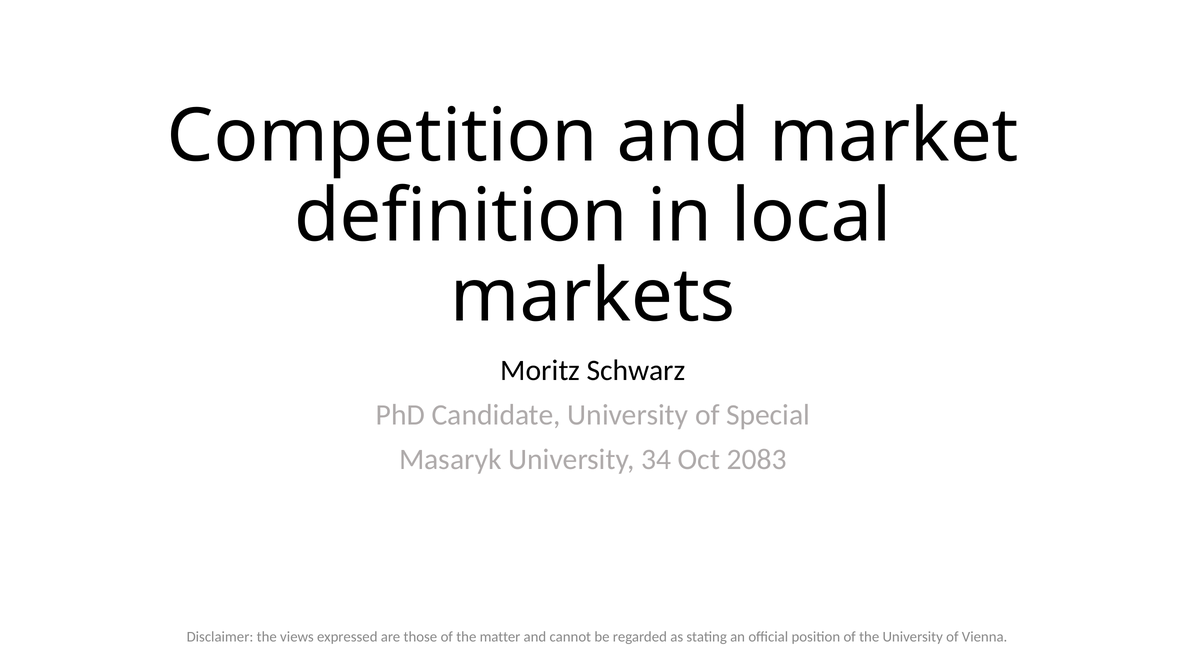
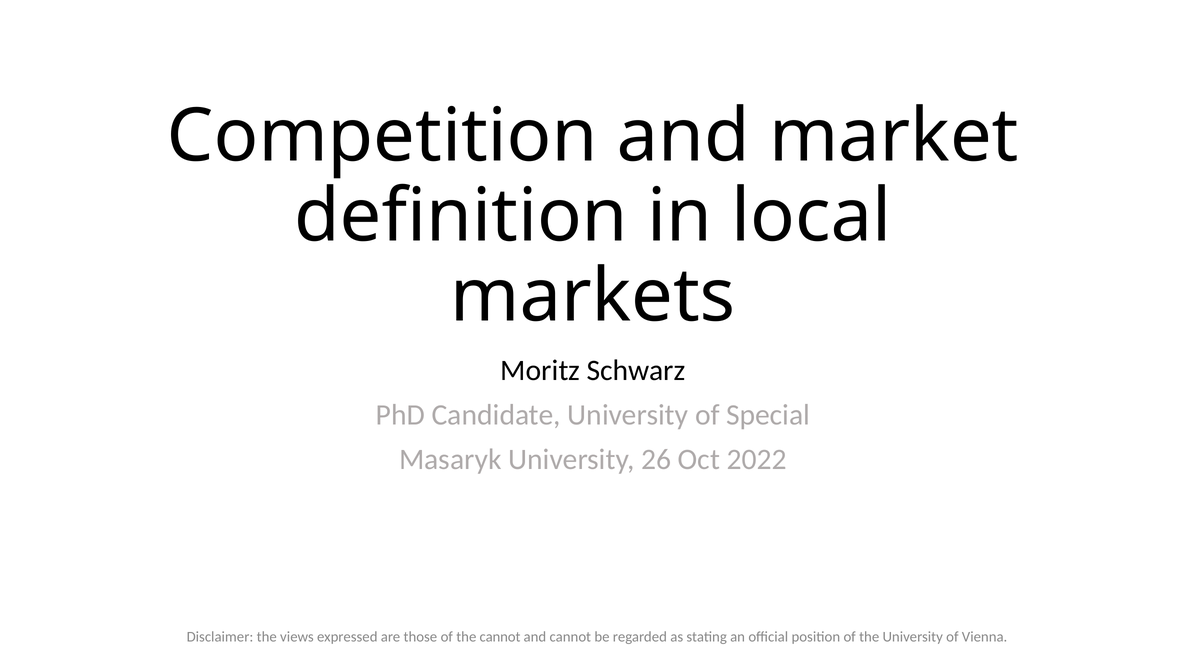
34: 34 -> 26
2083: 2083 -> 2022
the matter: matter -> cannot
